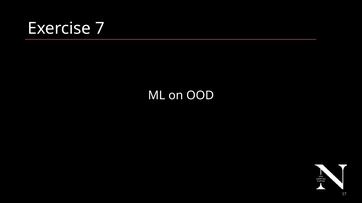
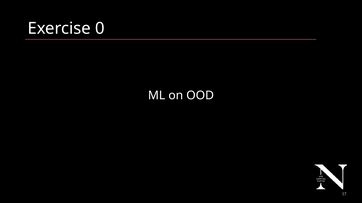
7: 7 -> 0
